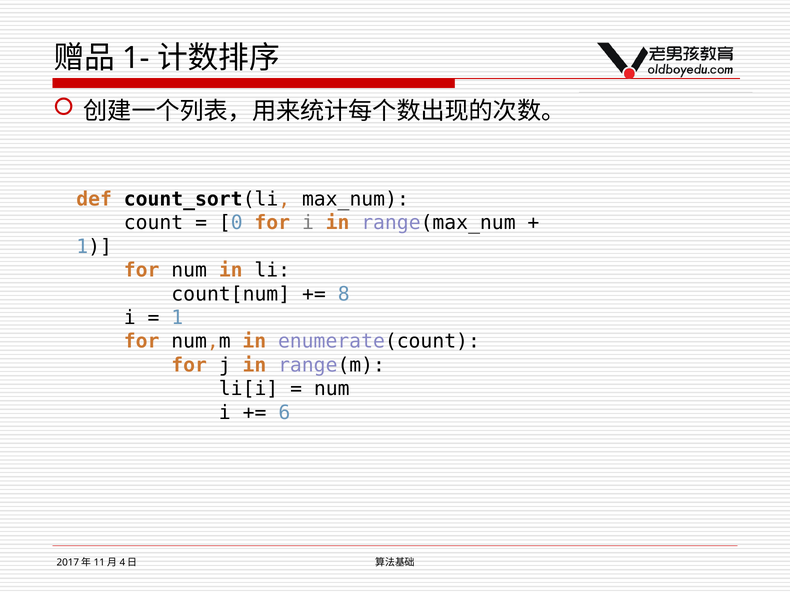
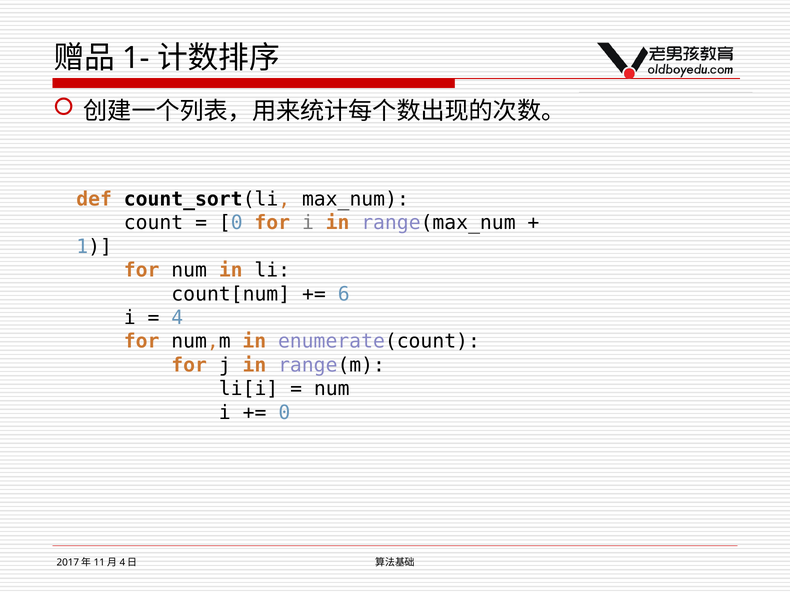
8: 8 -> 6
1 at (177, 317): 1 -> 4
6 at (284, 412): 6 -> 0
